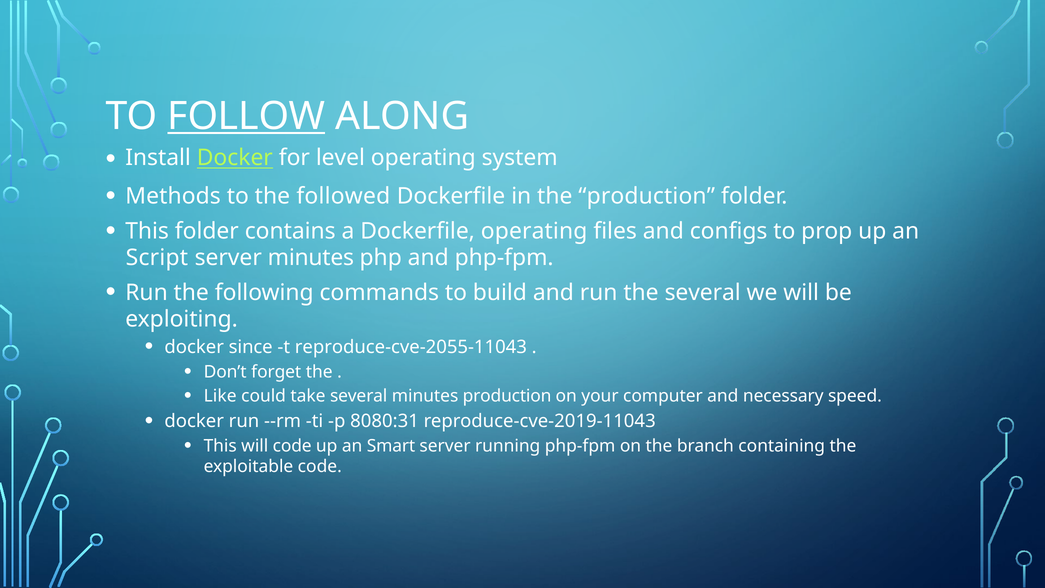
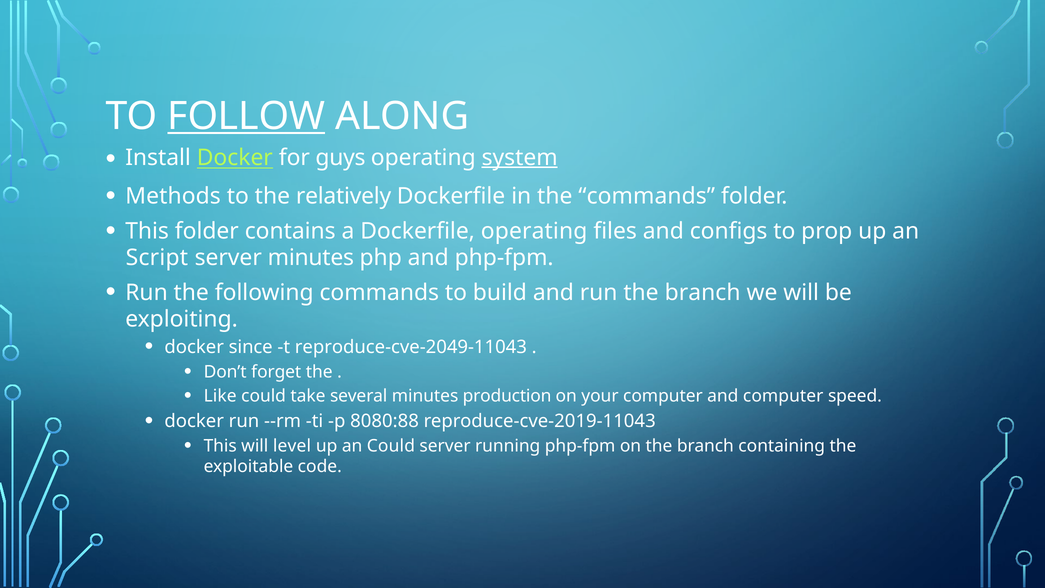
level: level -> guys
system underline: none -> present
followed: followed -> relatively
the production: production -> commands
run the several: several -> branch
reproduce-cve-2055-11043: reproduce-cve-2055-11043 -> reproduce-cve-2049-11043
and necessary: necessary -> computer
8080:31: 8080:31 -> 8080:88
will code: code -> level
an Smart: Smart -> Could
